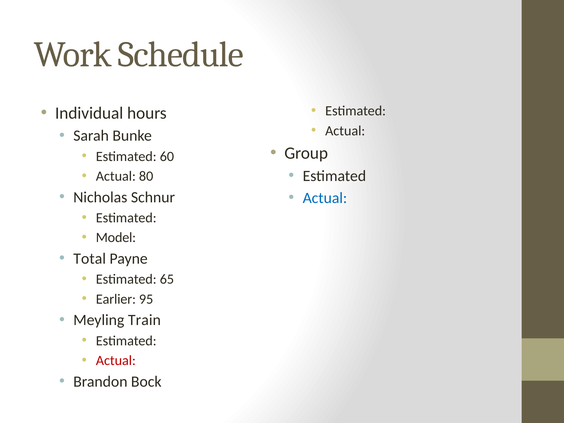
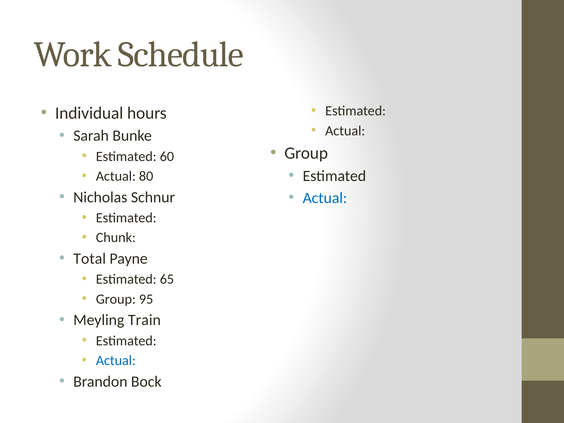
Model: Model -> Chunk
Earlier at (116, 299): Earlier -> Group
Actual at (116, 360) colour: red -> blue
